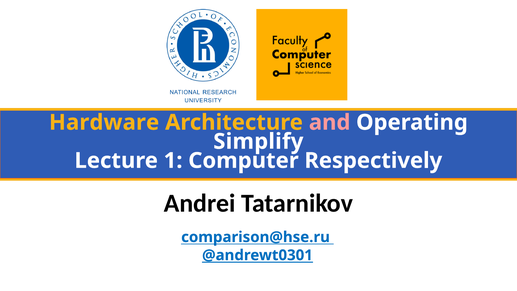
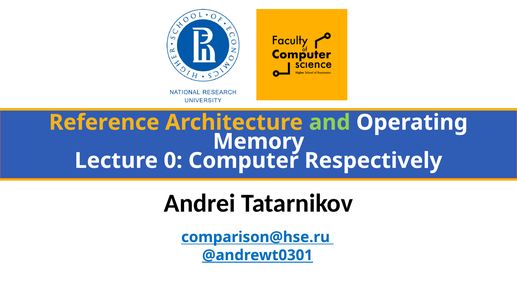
Hardware: Hardware -> Reference
and colour: pink -> light green
Simplify: Simplify -> Memory
1: 1 -> 0
